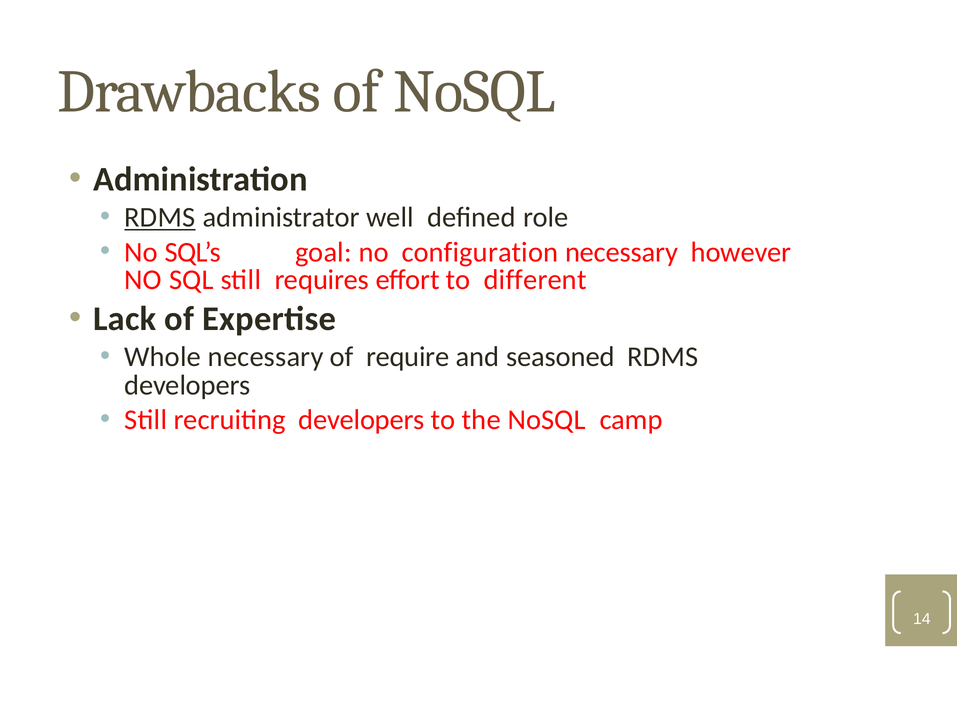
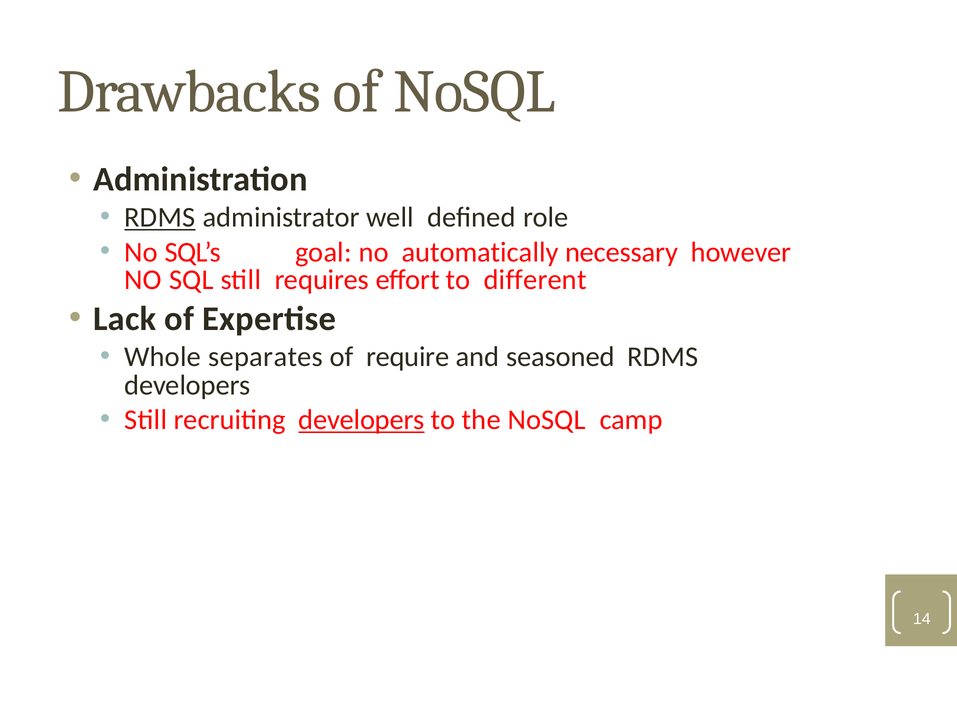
configuration: configuration -> automatically
Whole necessary: necessary -> separates
developers at (361, 420) underline: none -> present
